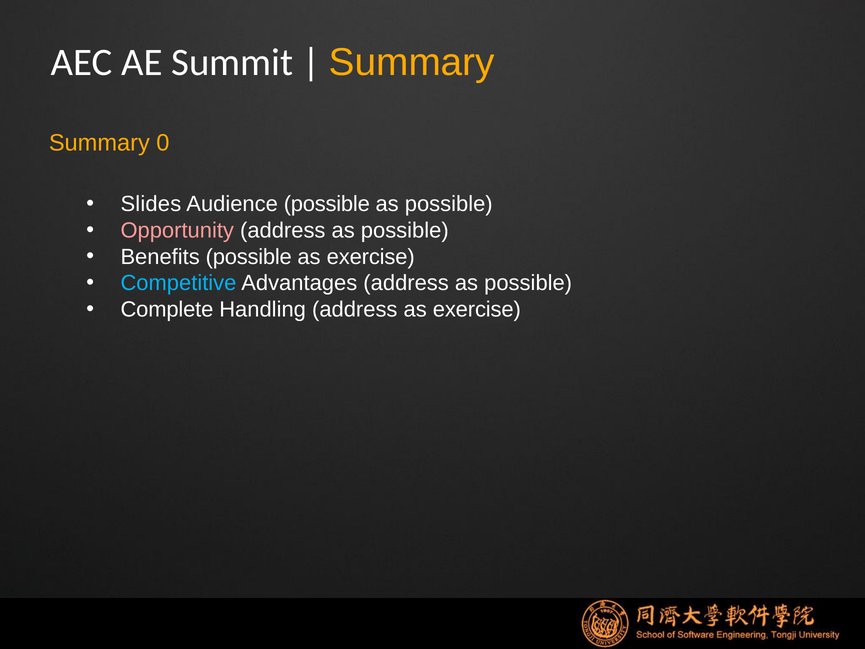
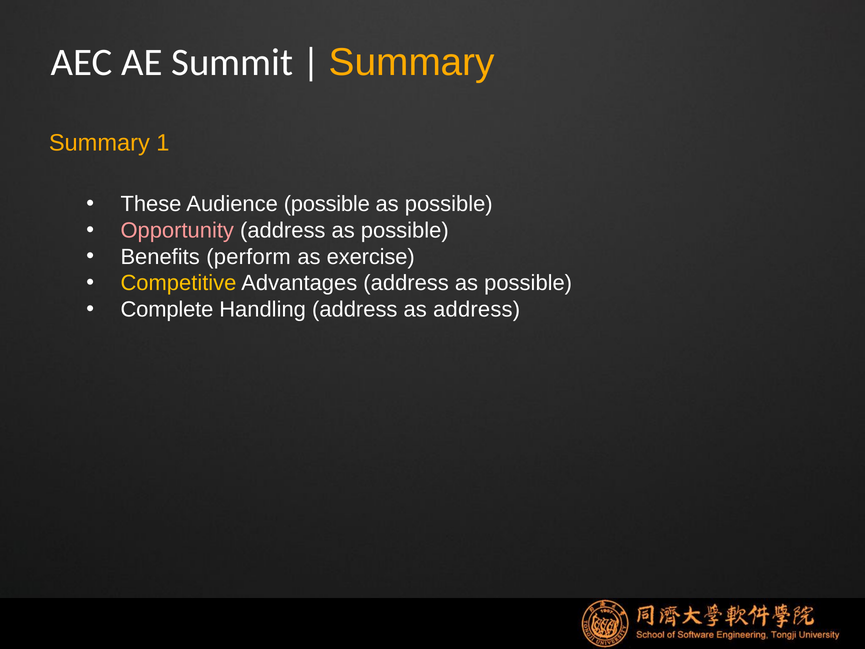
0: 0 -> 1
Slides: Slides -> These
Benefits possible: possible -> perform
Competitive colour: light blue -> yellow
address as exercise: exercise -> address
